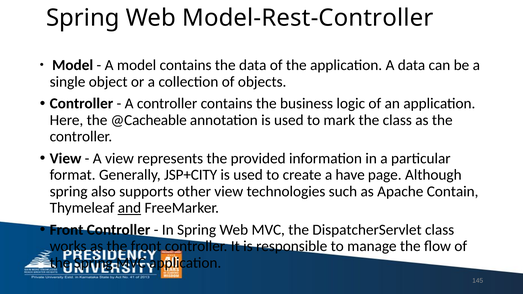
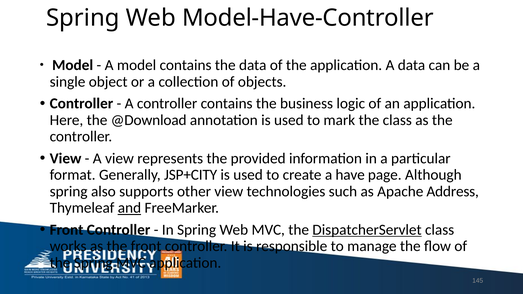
Model-Rest-Controller: Model-Rest-Controller -> Model-Have-Controller
@Cacheable: @Cacheable -> @Download
Contain: Contain -> Address
DispatcherServlet underline: none -> present
